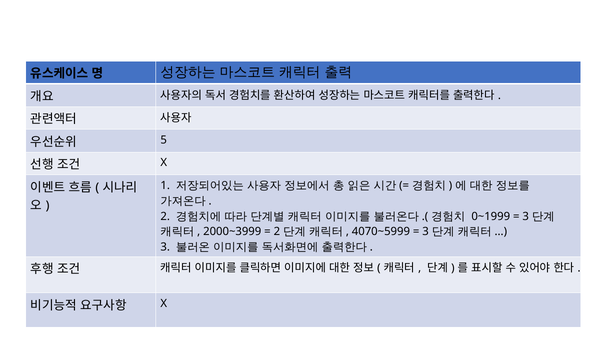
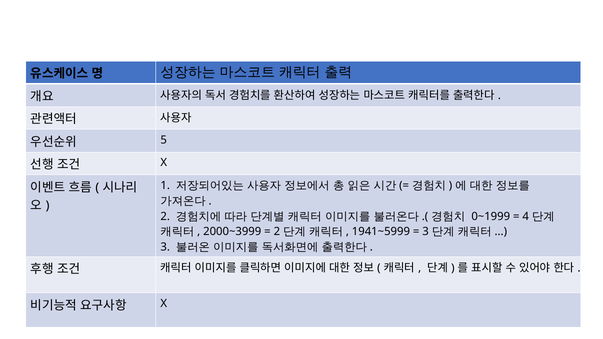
3 at (526, 216): 3 -> 4
4070~5999: 4070~5999 -> 1941~5999
